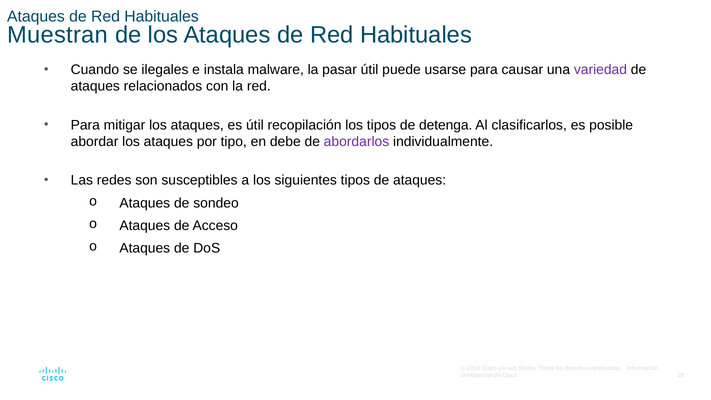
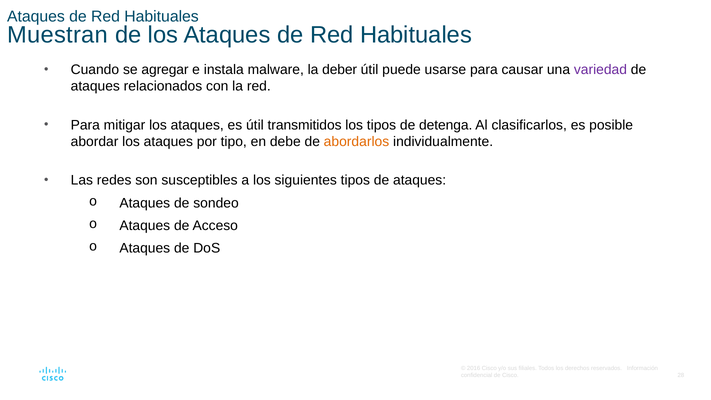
ilegales: ilegales -> agregar
pasar: pasar -> deber
recopilación: recopilación -> transmitidos
abordarlos colour: purple -> orange
